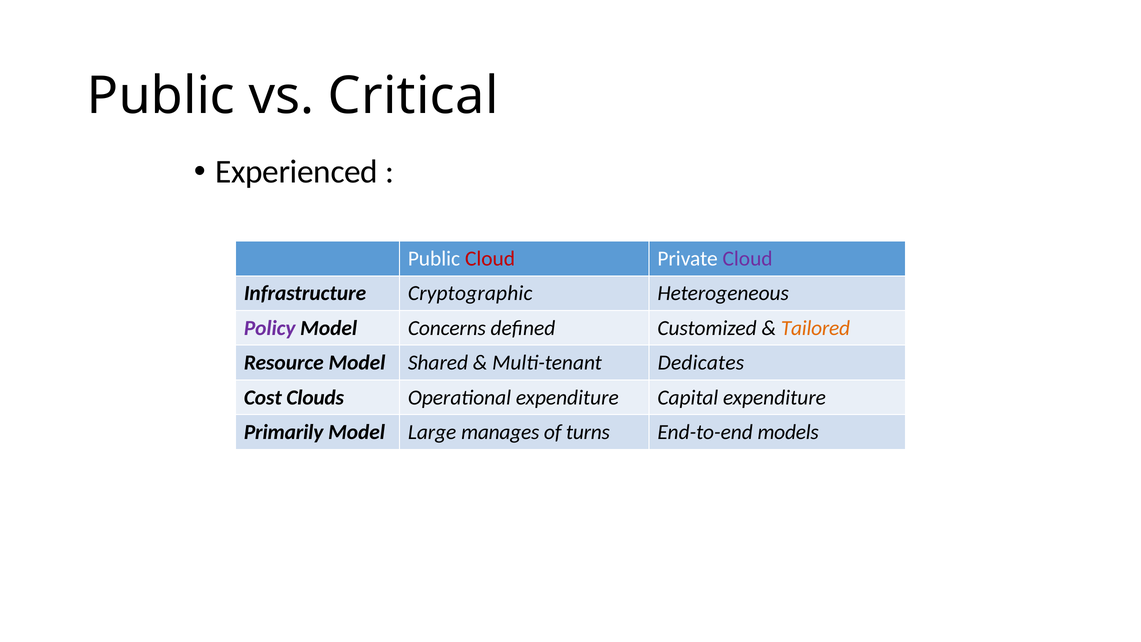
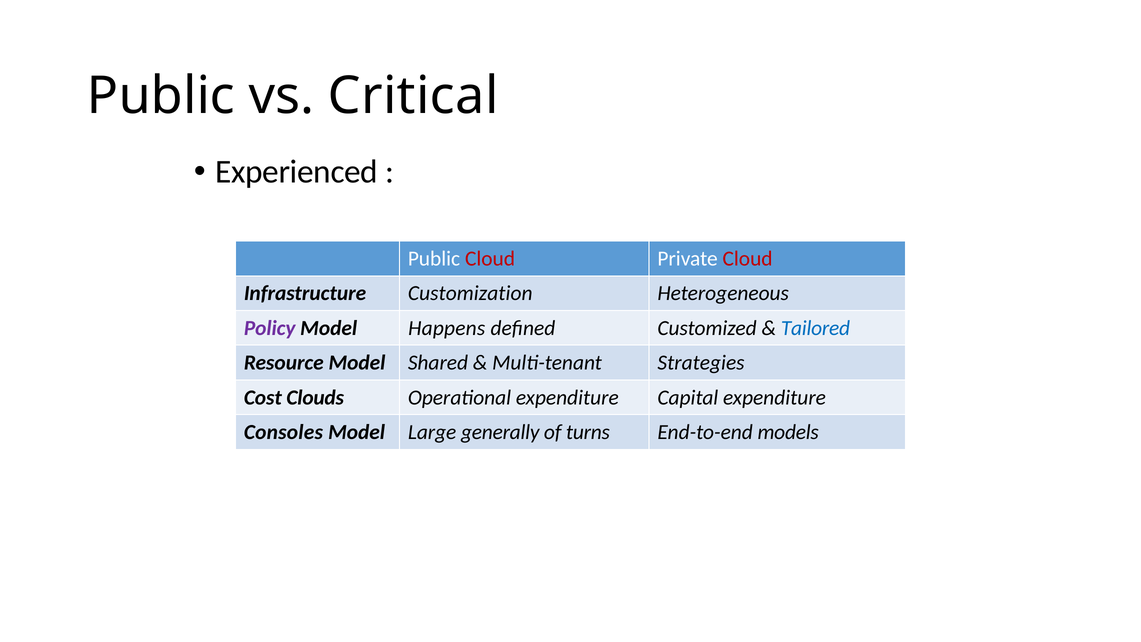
Cloud at (748, 259) colour: purple -> red
Cryptographic: Cryptographic -> Customization
Concerns: Concerns -> Happens
Tailored colour: orange -> blue
Dedicates: Dedicates -> Strategies
Primarily: Primarily -> Consoles
manages: manages -> generally
